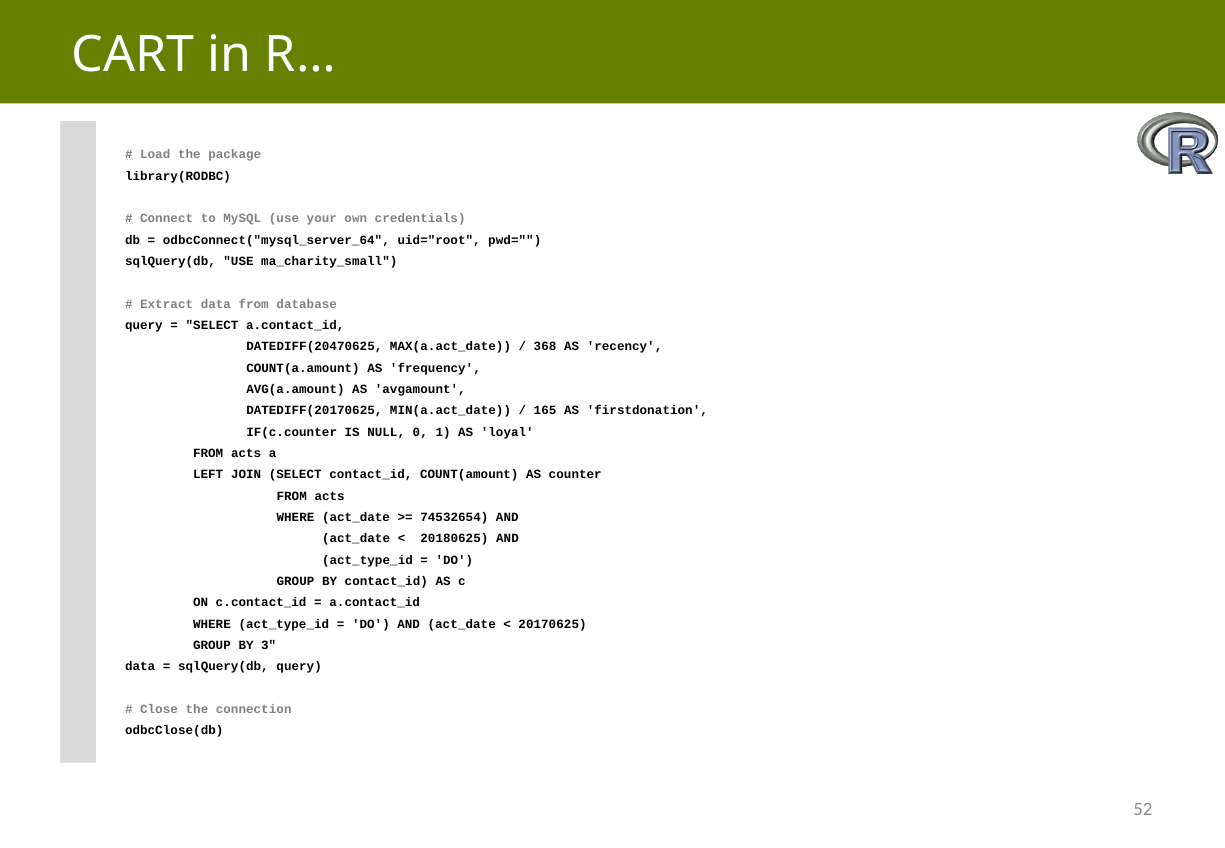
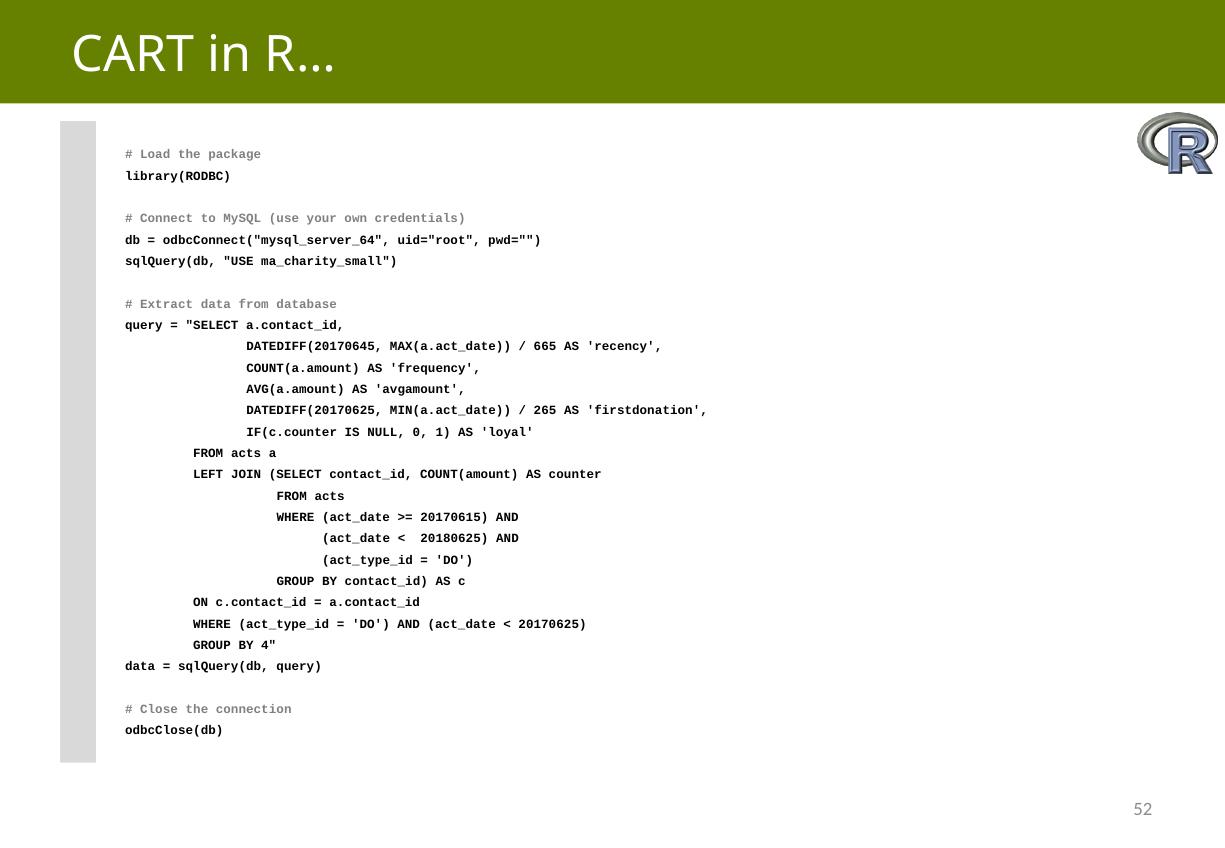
DATEDIFF(20470625: DATEDIFF(20470625 -> DATEDIFF(20170645
368: 368 -> 665
165: 165 -> 265
74532654: 74532654 -> 20170615
3: 3 -> 4
